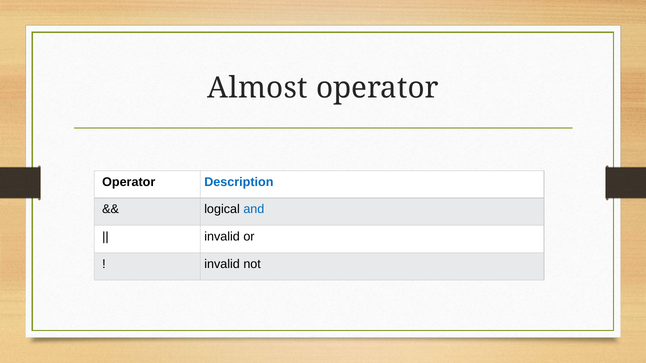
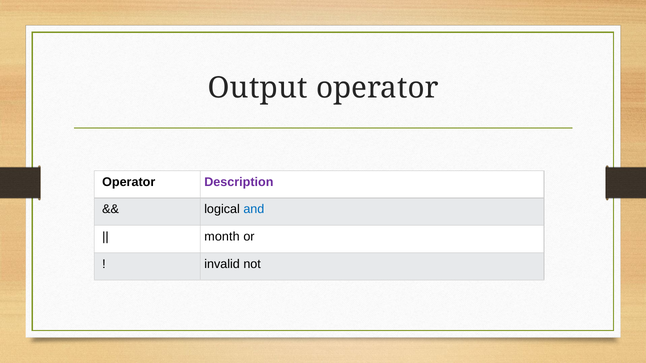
Almost: Almost -> Output
Description colour: blue -> purple
invalid at (222, 237): invalid -> month
